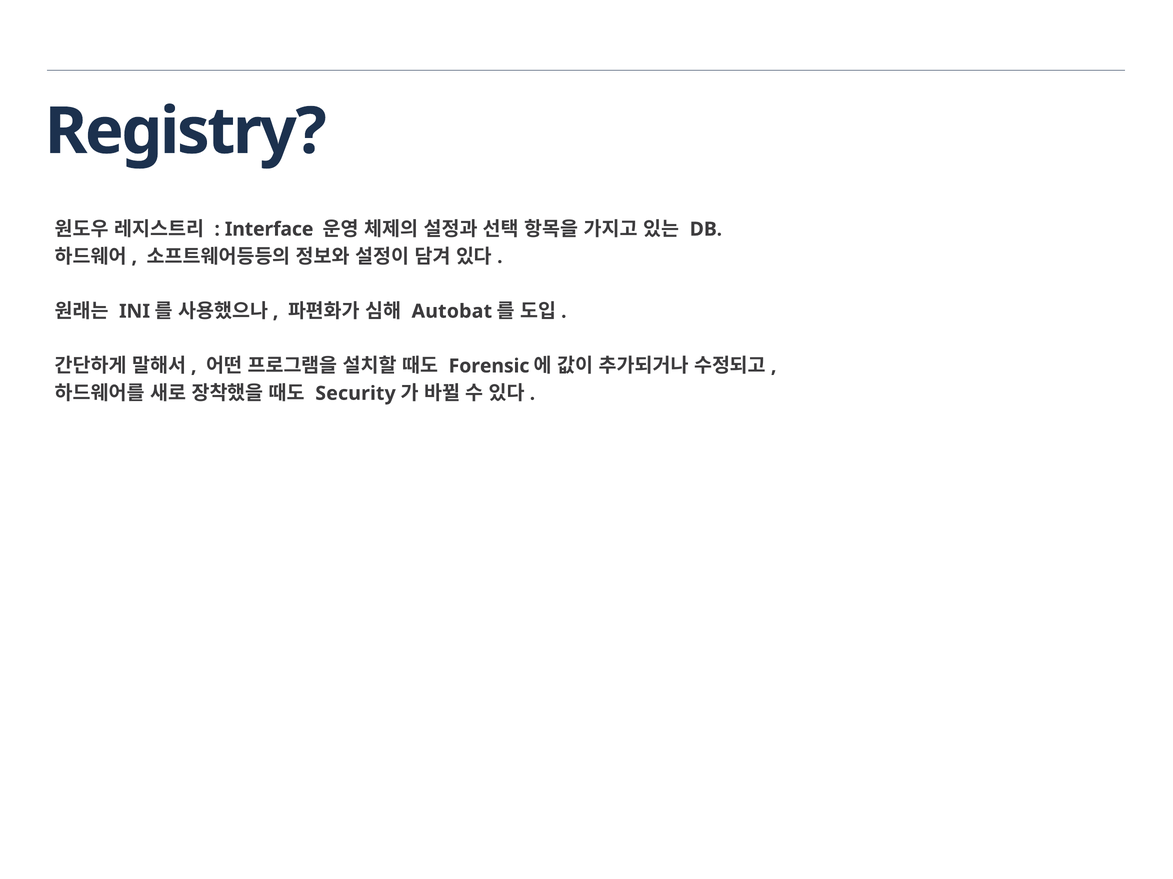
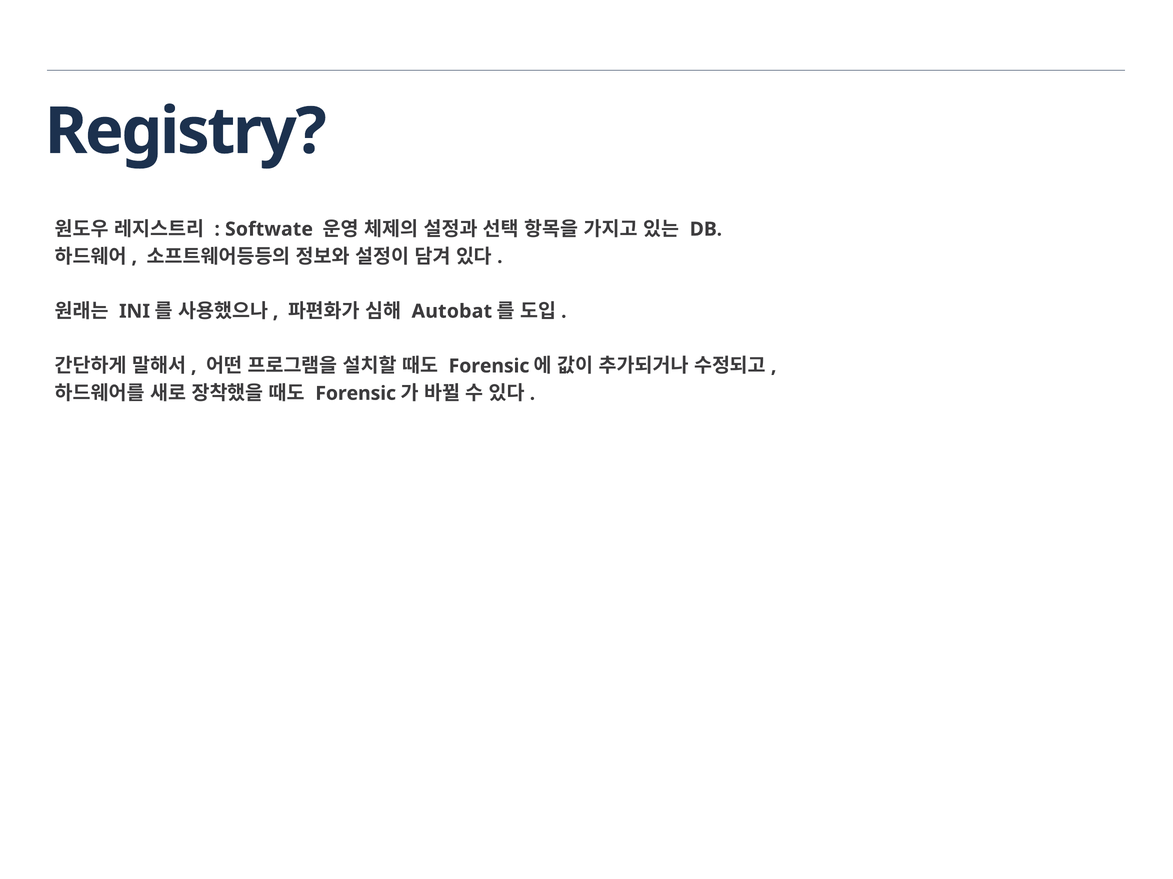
Interface: Interface -> Softwate
Security at (356, 394): Security -> Forensic
